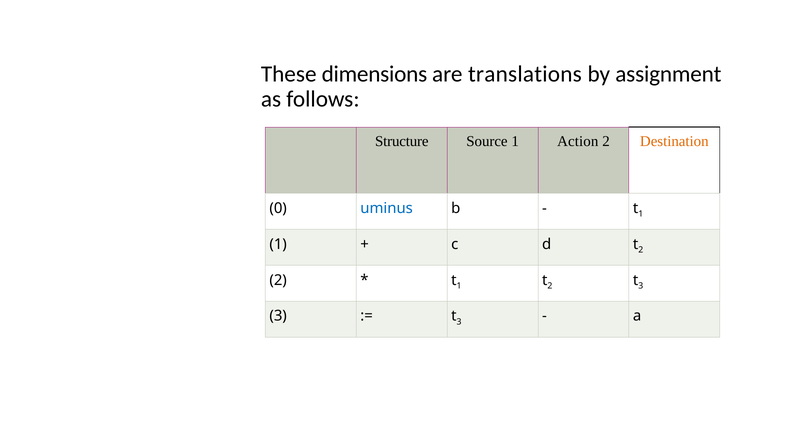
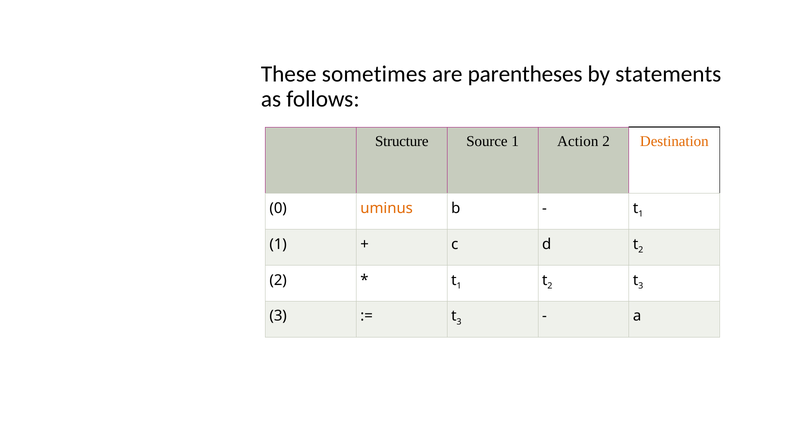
dimensions: dimensions -> sometimes
translations: translations -> parentheses
assignment: assignment -> statements
uminus colour: blue -> orange
